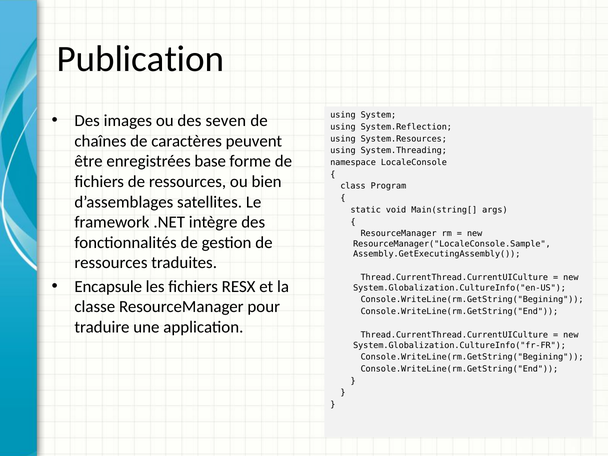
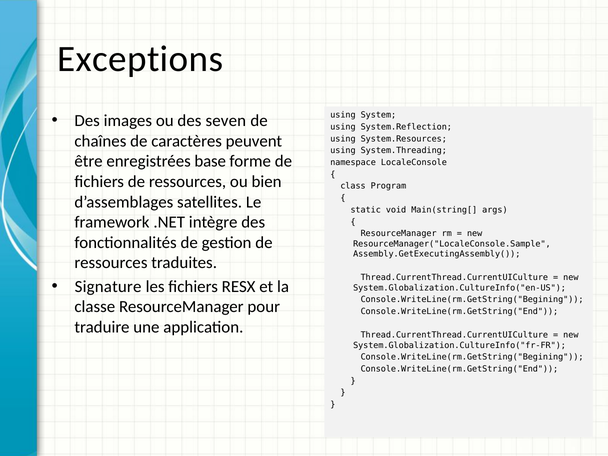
Publication: Publication -> Exceptions
Encapsule: Encapsule -> Signature
